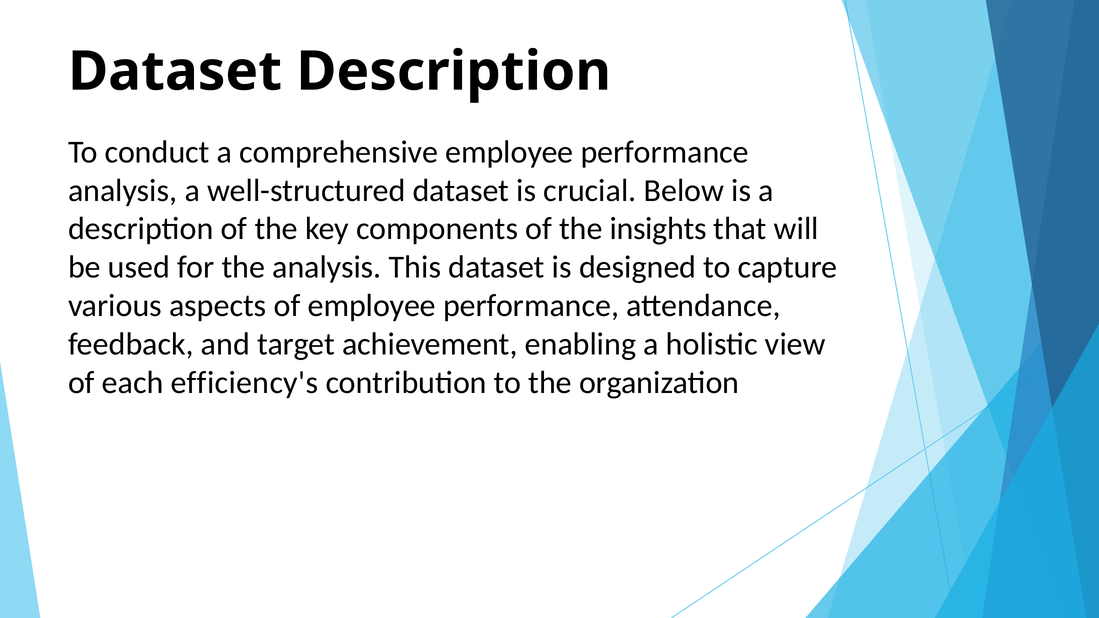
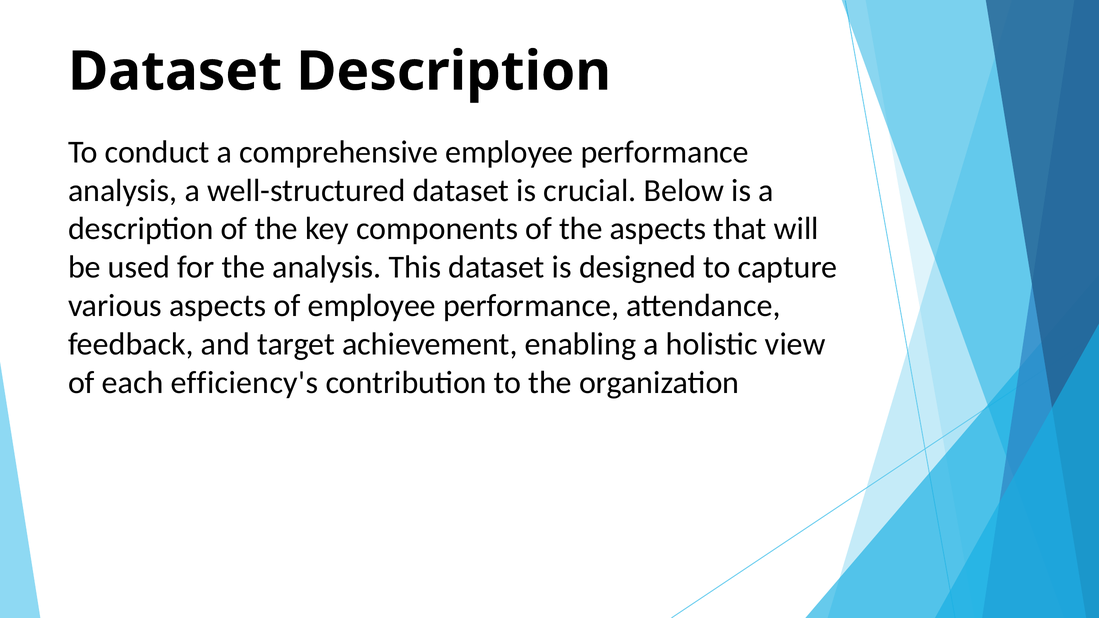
the insights: insights -> aspects
